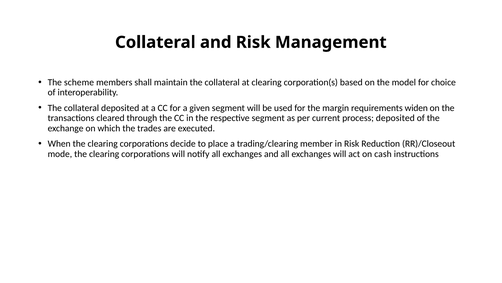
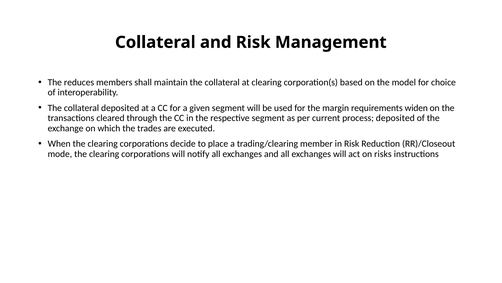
scheme: scheme -> reduces
cash: cash -> risks
